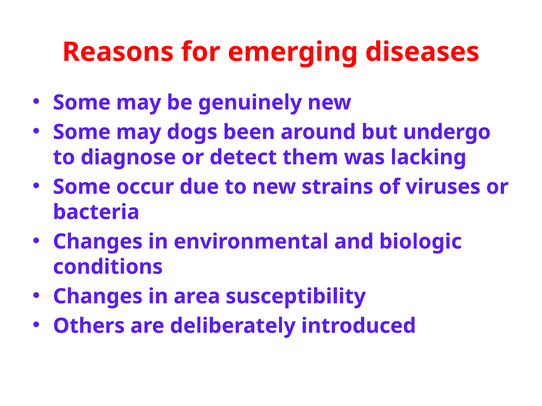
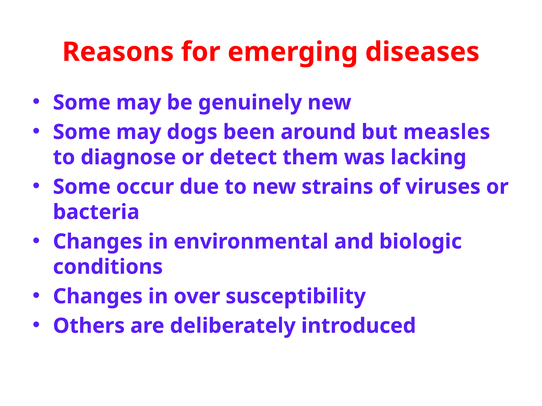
undergo: undergo -> measles
area: area -> over
